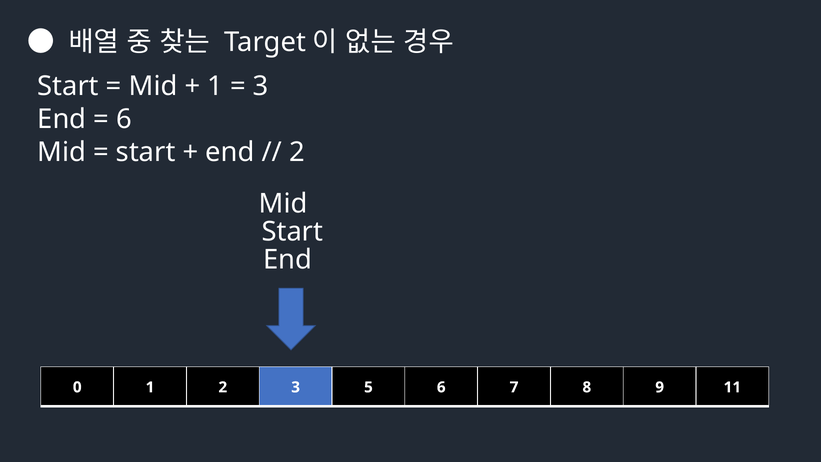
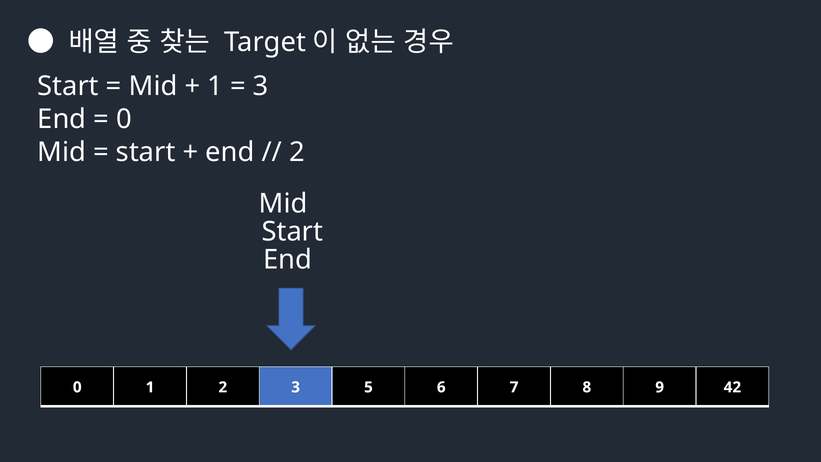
6 at (124, 119): 6 -> 0
11: 11 -> 42
